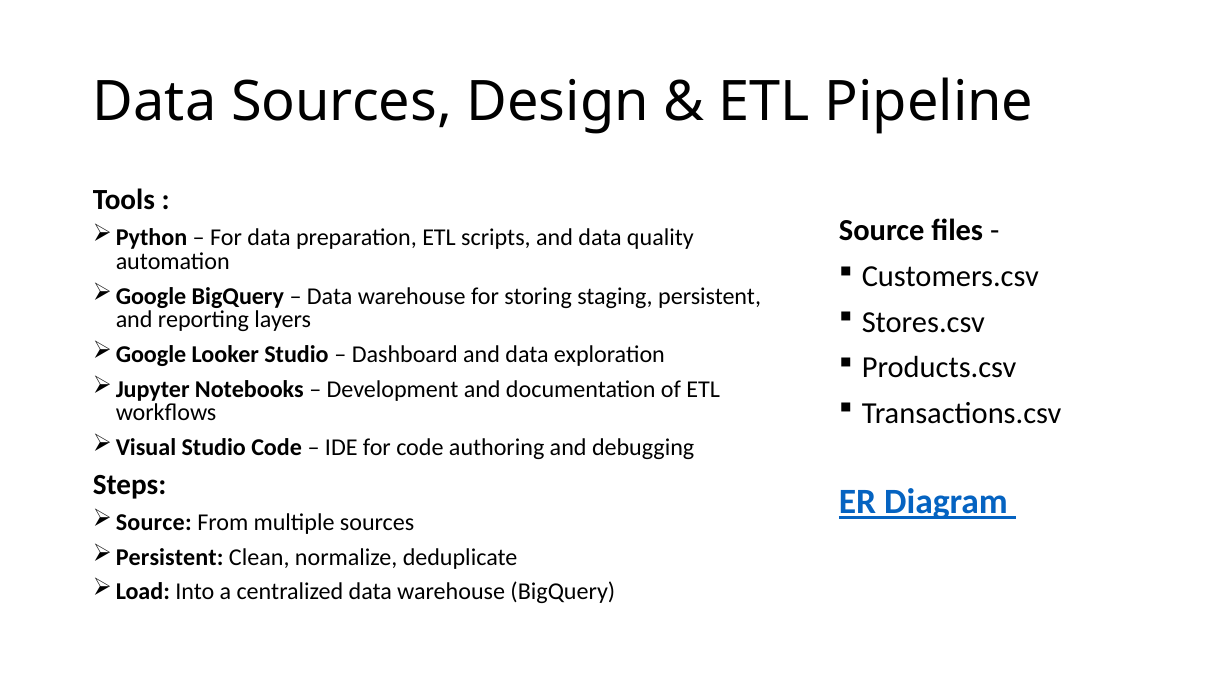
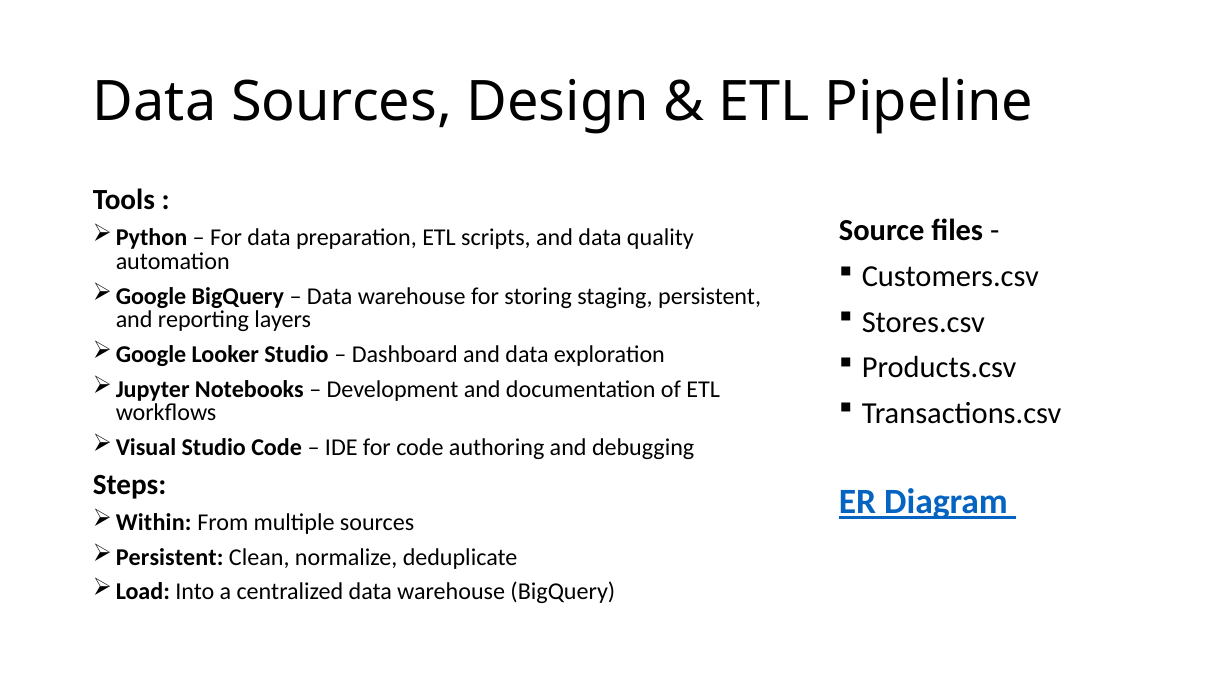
Source at (154, 522): Source -> Within
